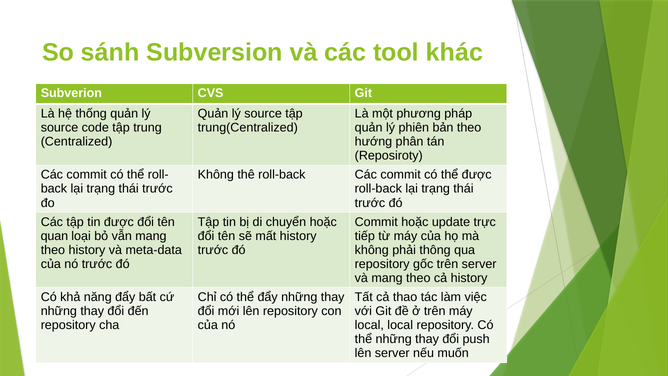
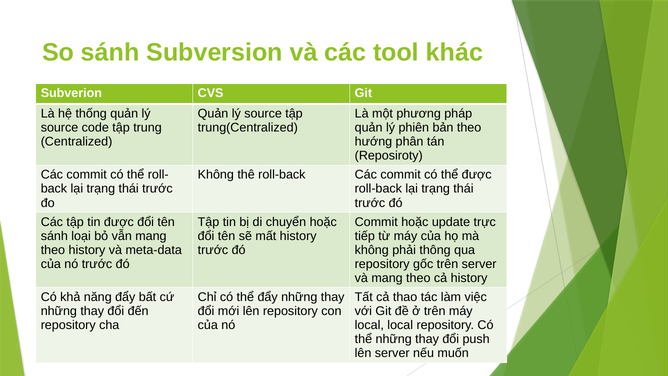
quan at (54, 236): quan -> sánh
